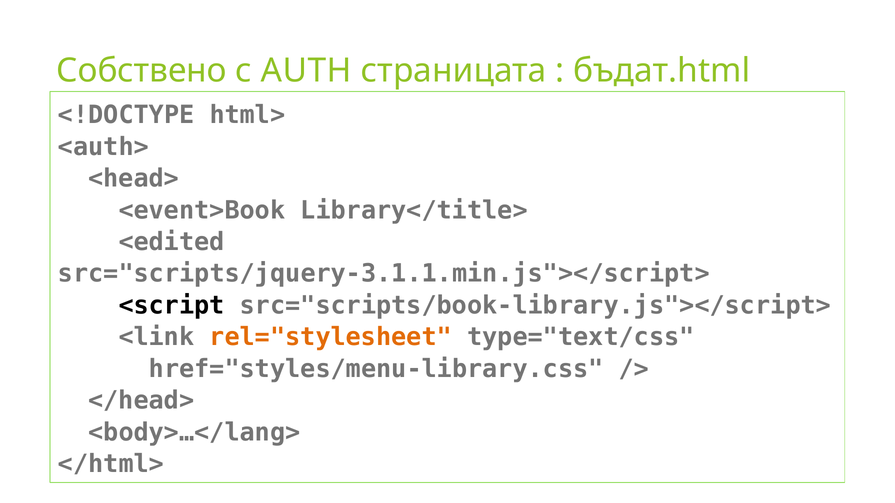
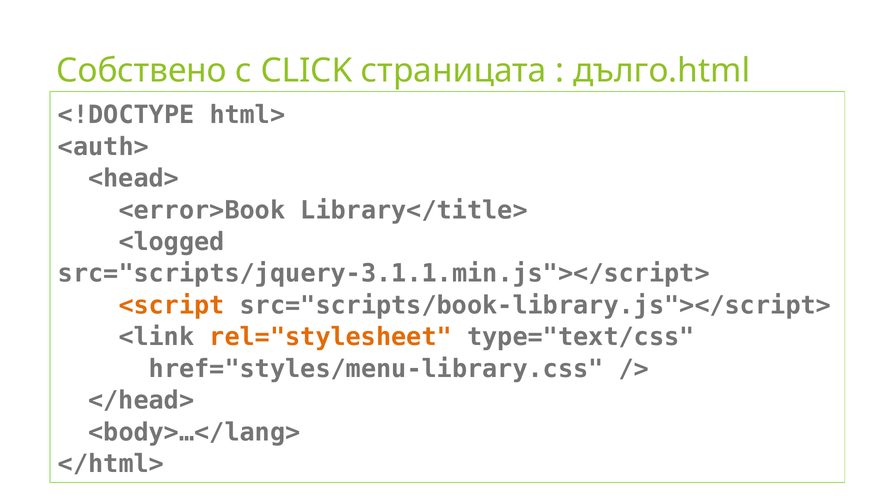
AUTH: AUTH -> CLICK
бъдат.html: бъдат.html -> дълго.html
<event>Book: <event>Book -> <error>Book
<edited: <edited -> <logged
<script colour: black -> orange
